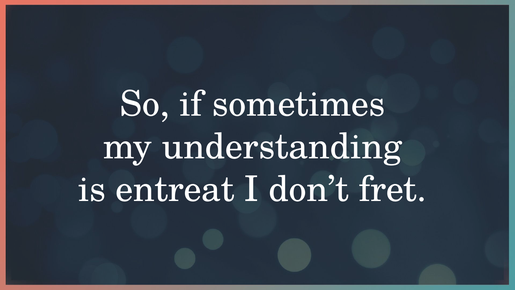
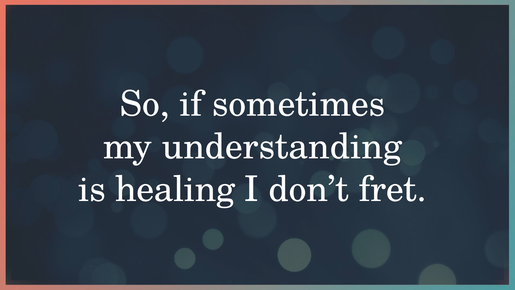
entreat: entreat -> healing
